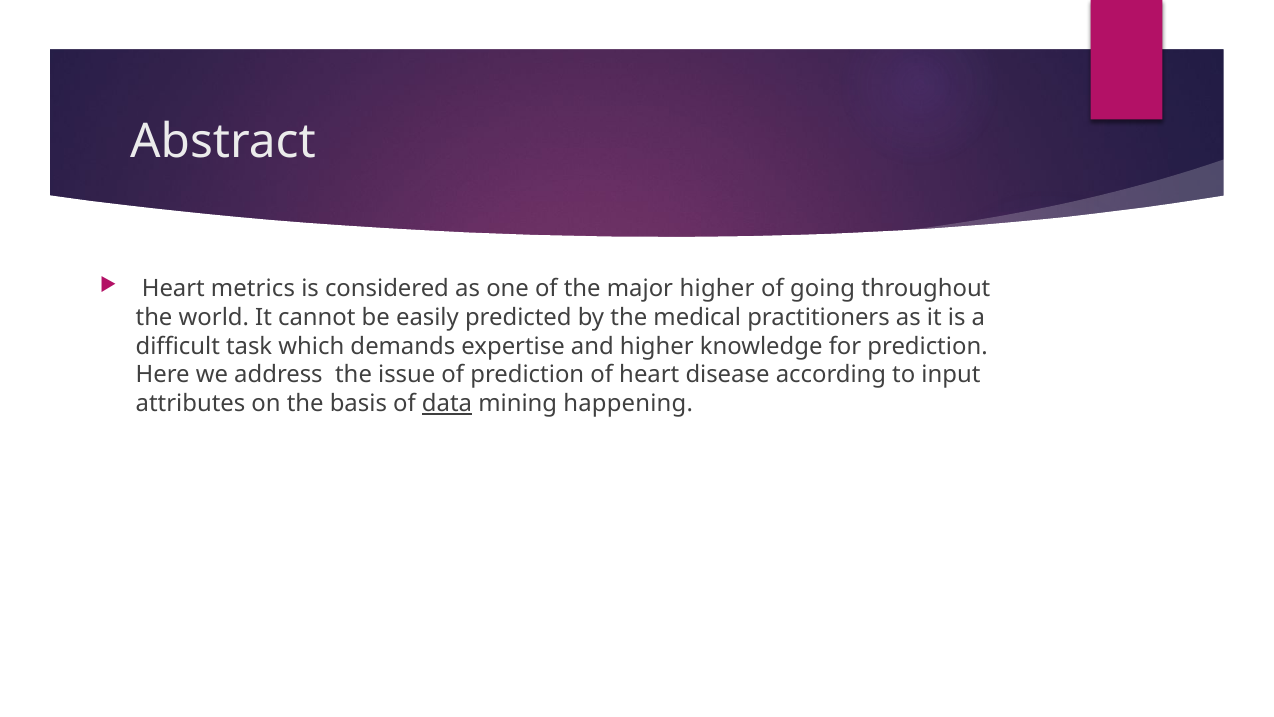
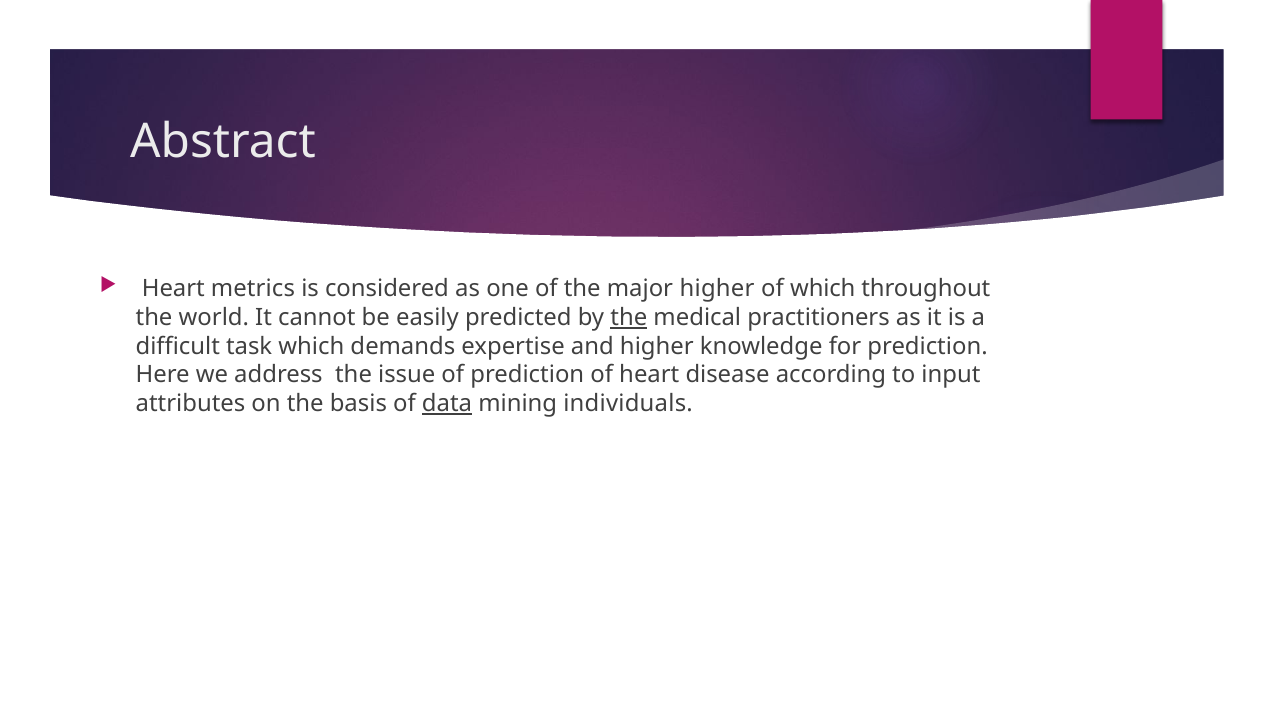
of going: going -> which
the at (629, 317) underline: none -> present
happening: happening -> individuals
